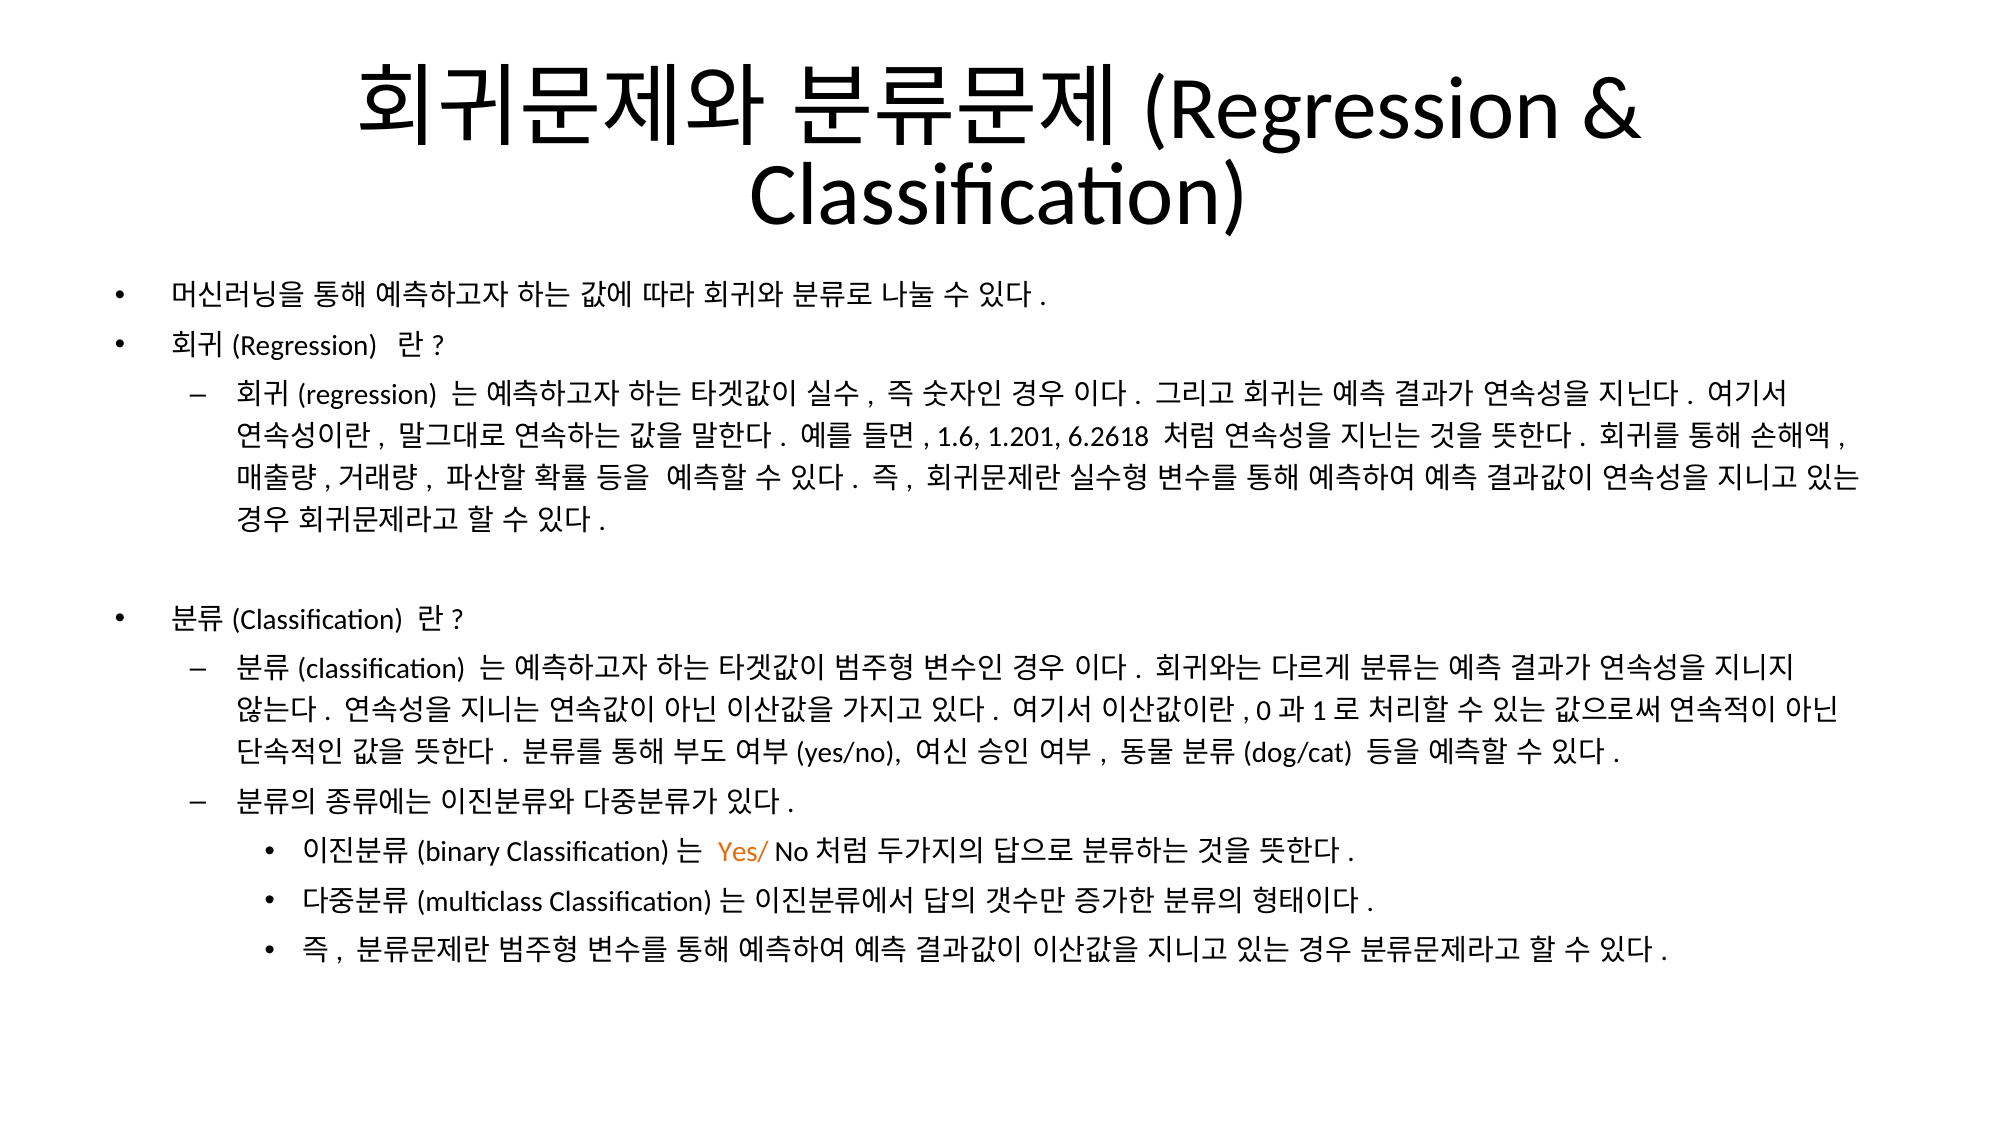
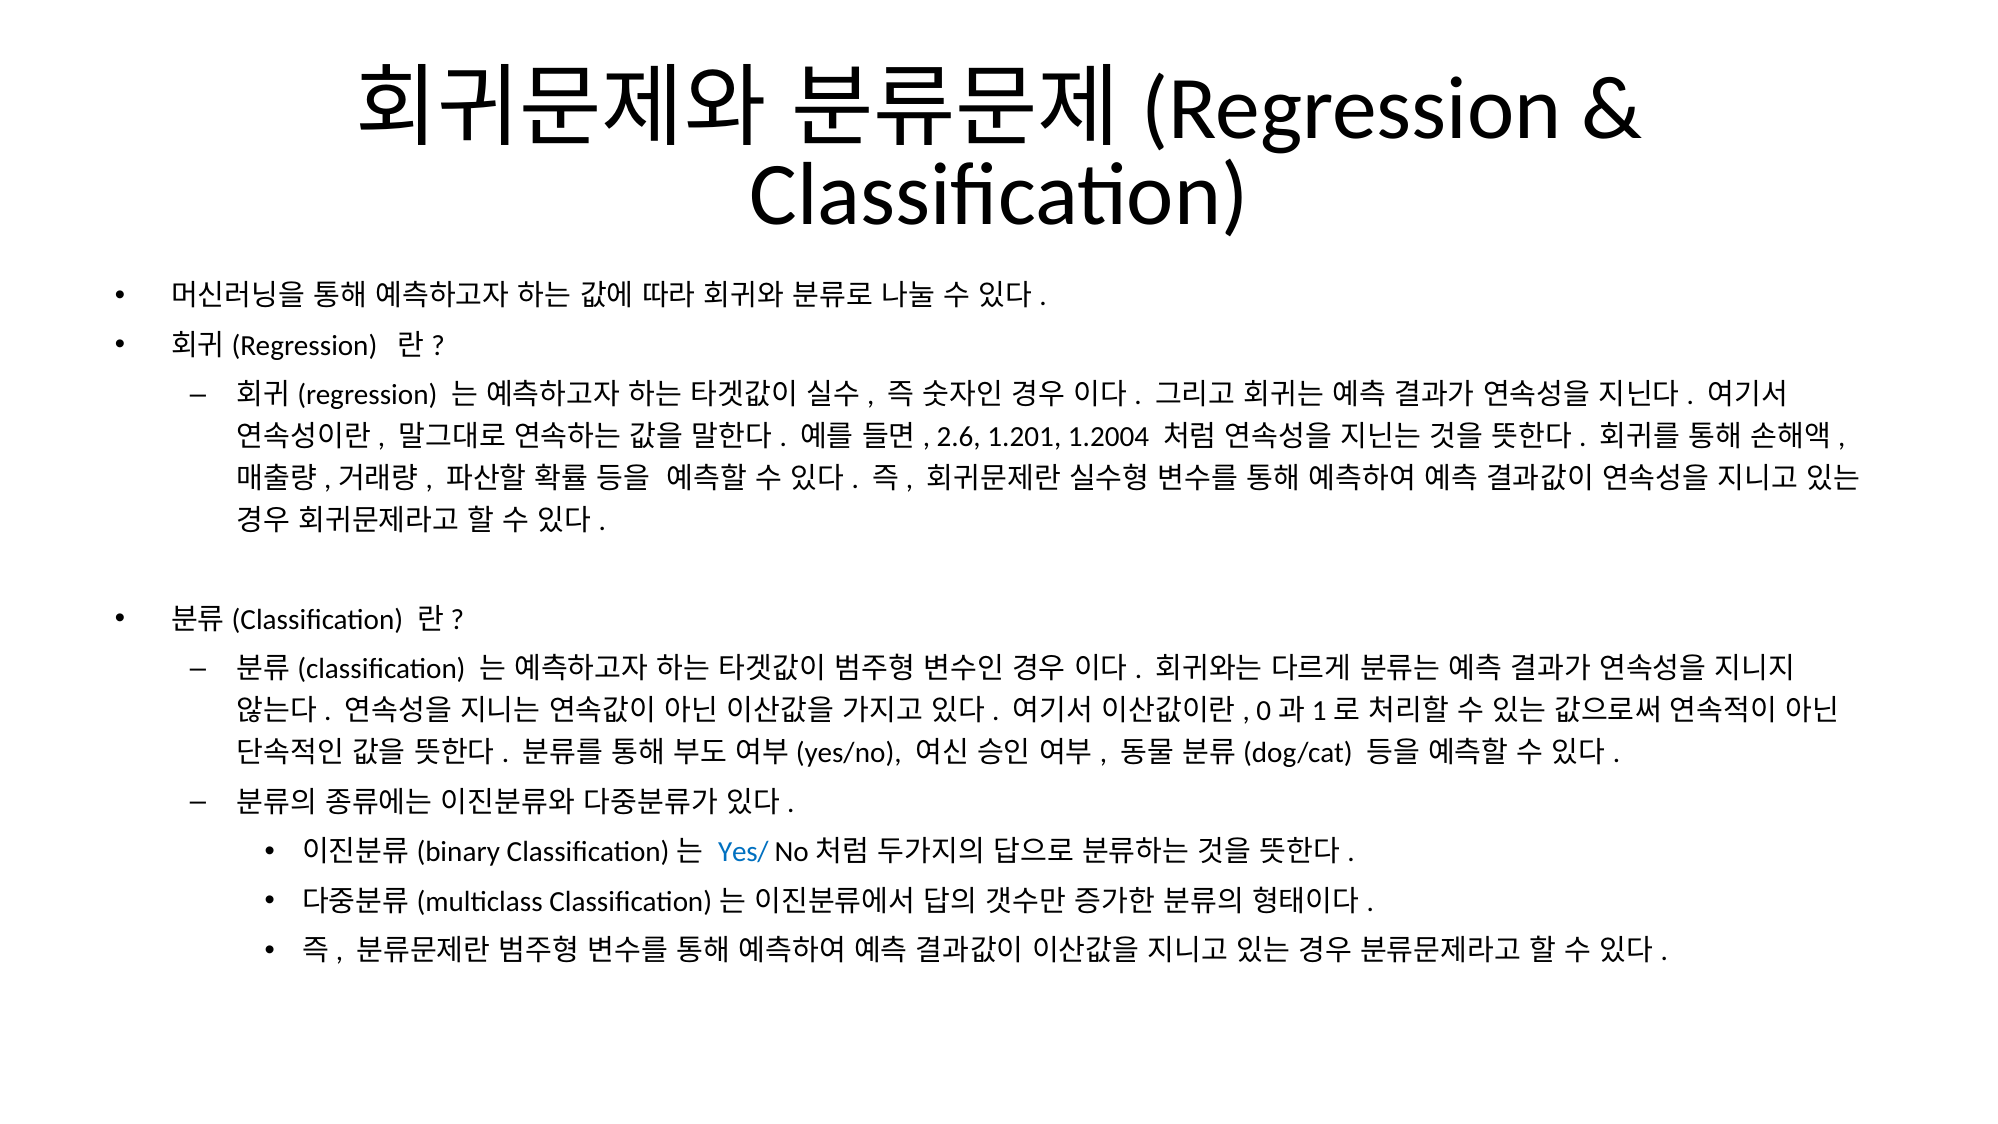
1.6: 1.6 -> 2.6
6.2618: 6.2618 -> 1.2004
Yes/ colour: orange -> blue
